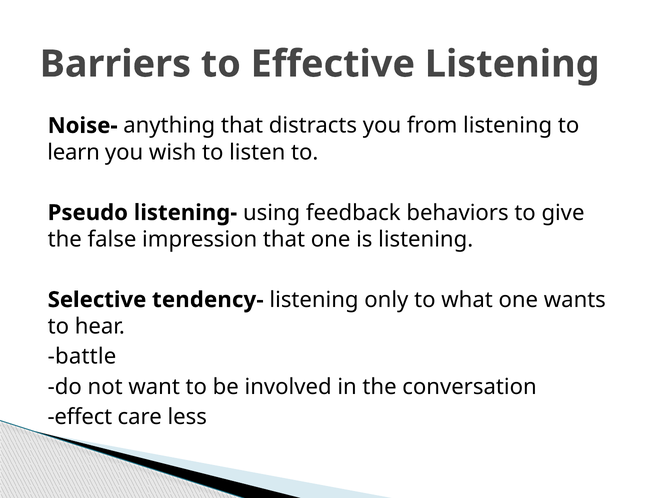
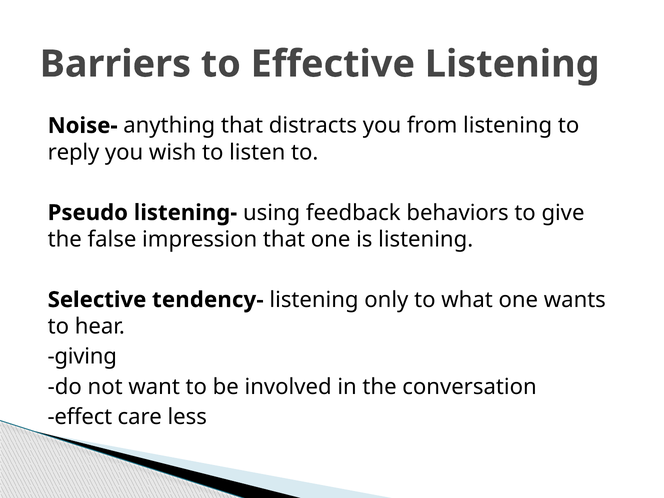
learn: learn -> reply
battle: battle -> giving
